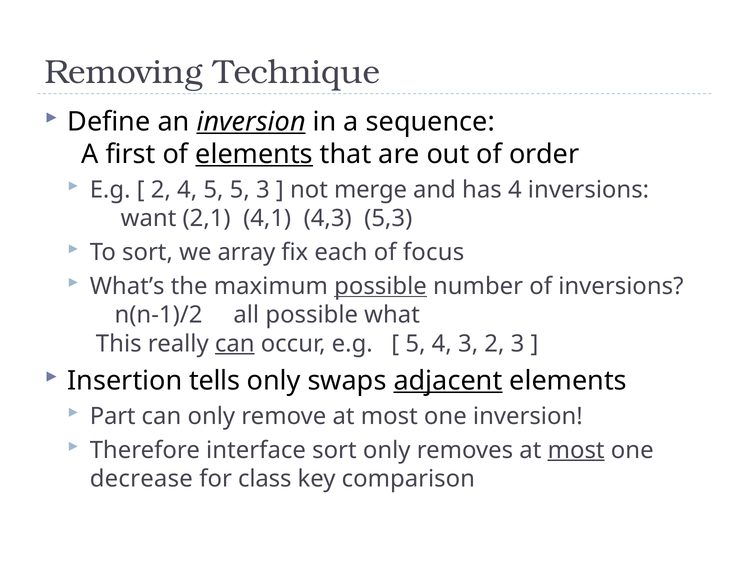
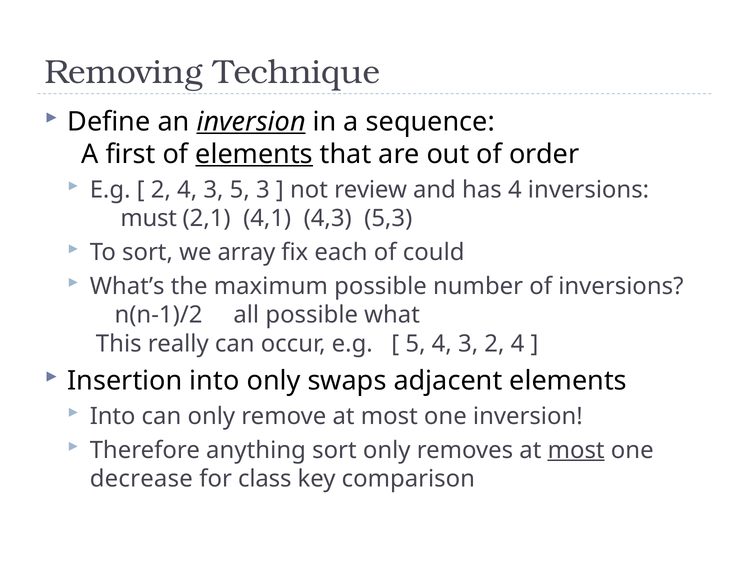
2 4 5: 5 -> 3
merge: merge -> review
want: want -> must
focus: focus -> could
possible at (381, 286) underline: present -> none
can at (235, 343) underline: present -> none
3 2 3: 3 -> 4
Insertion tells: tells -> into
adjacent underline: present -> none
Part at (113, 416): Part -> Into
interface: interface -> anything
